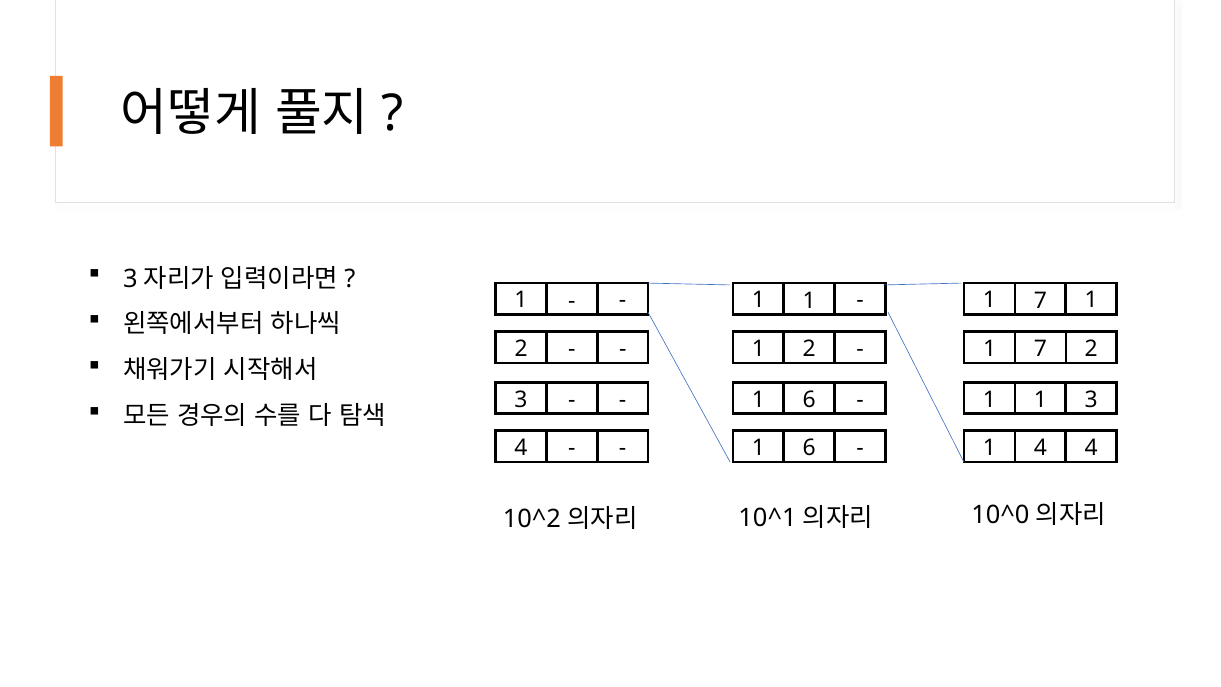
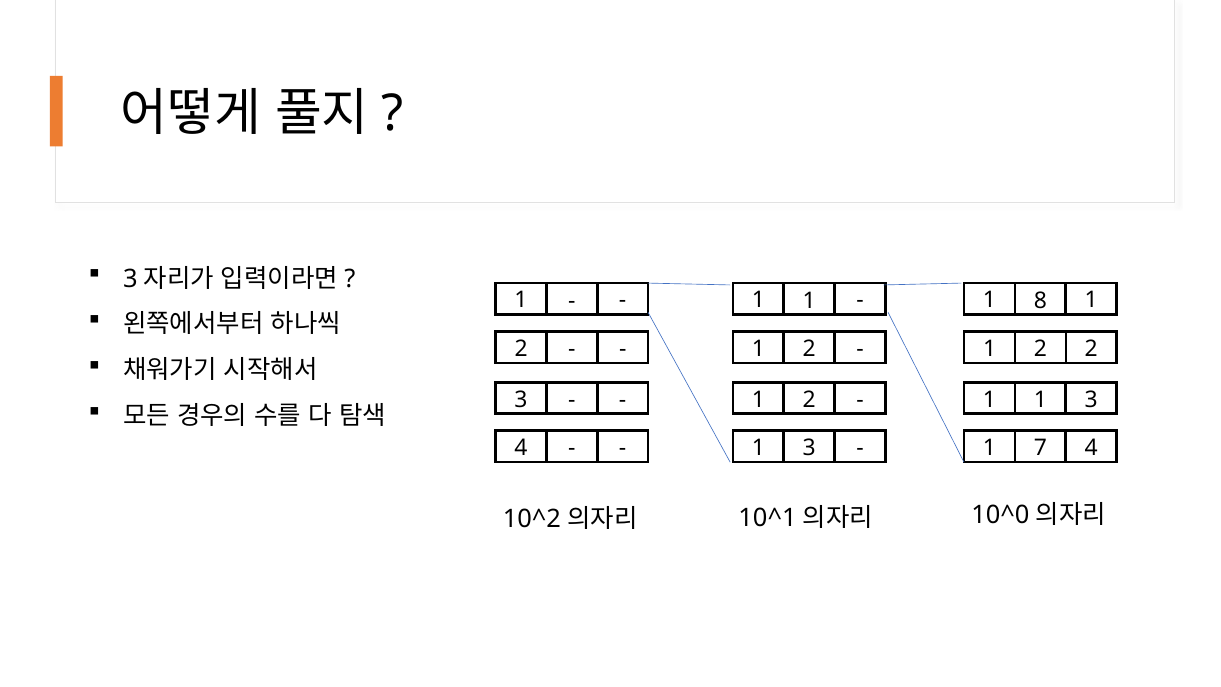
7 at (1040, 300): 7 -> 8
7 at (1040, 349): 7 -> 2
6 at (809, 400): 6 -> 2
6 at (809, 448): 6 -> 3
4 at (1040, 448): 4 -> 7
